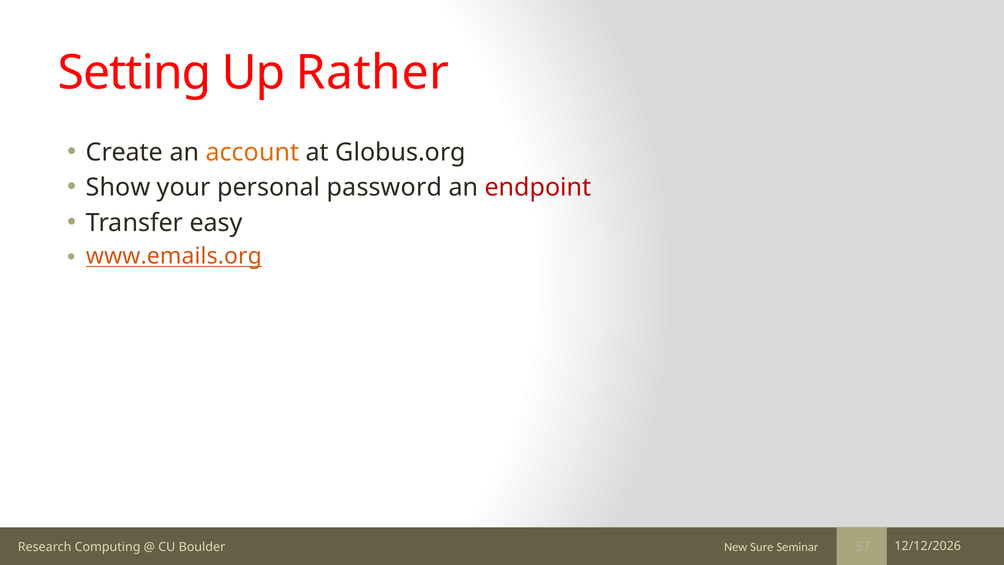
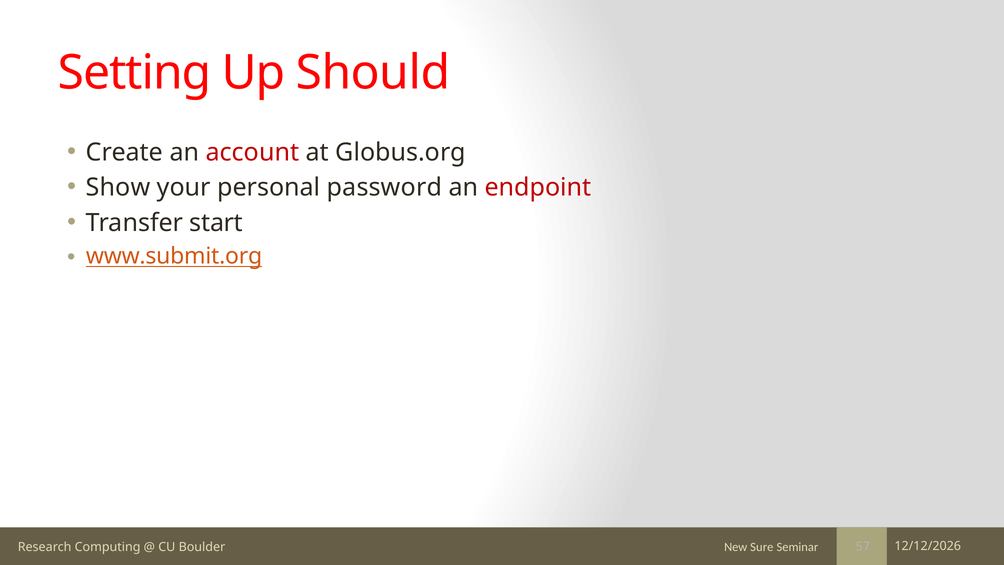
Rather: Rather -> Should
account colour: orange -> red
easy: easy -> start
www.emails.org: www.emails.org -> www.submit.org
